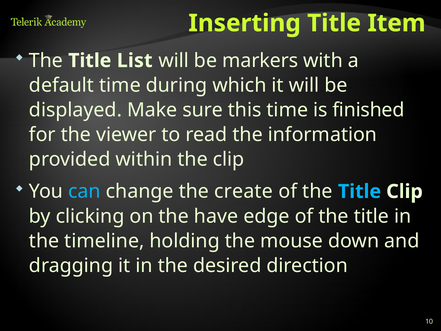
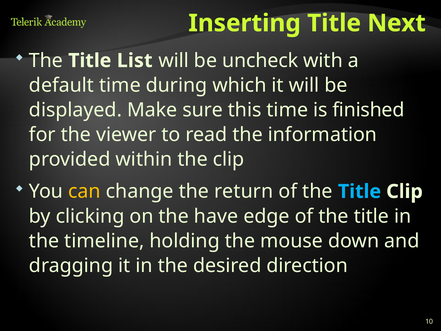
Item: Item -> Next
markers: markers -> uncheck
can colour: light blue -> yellow
create: create -> return
